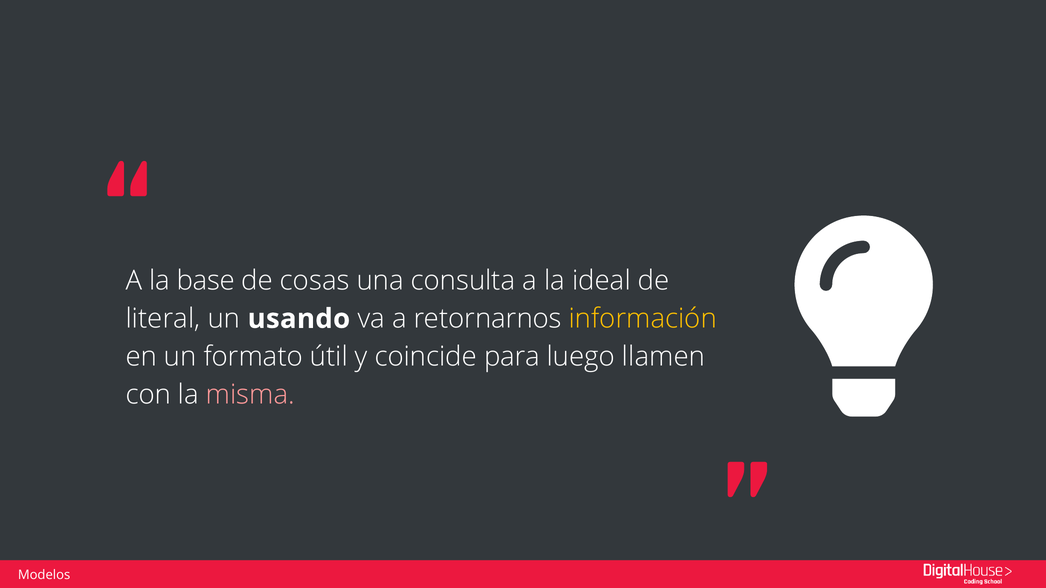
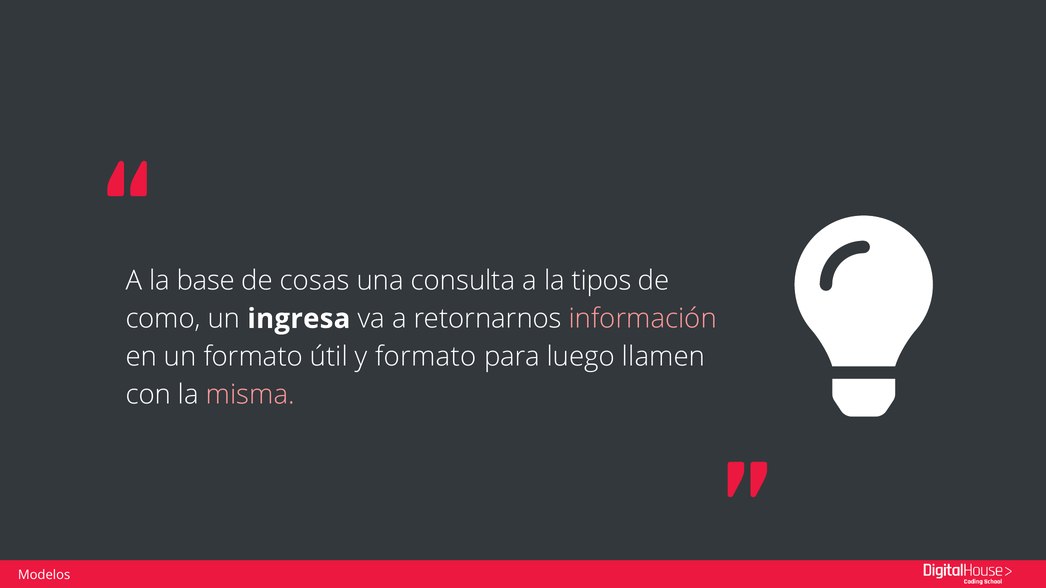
ideal: ideal -> tipos
literal: literal -> como
usando: usando -> ingresa
información colour: yellow -> pink
y coincide: coincide -> formato
